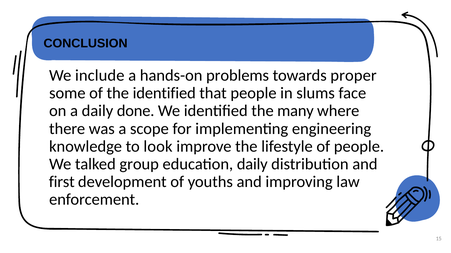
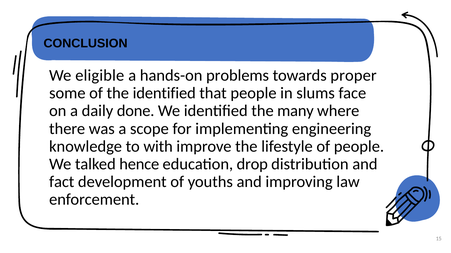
include: include -> eligible
look: look -> with
group: group -> hence
education daily: daily -> drop
first: first -> fact
